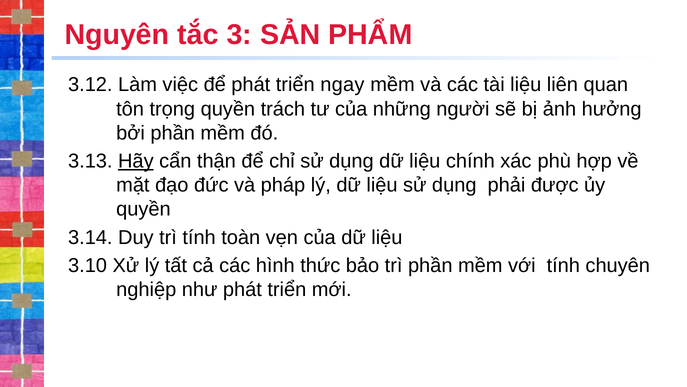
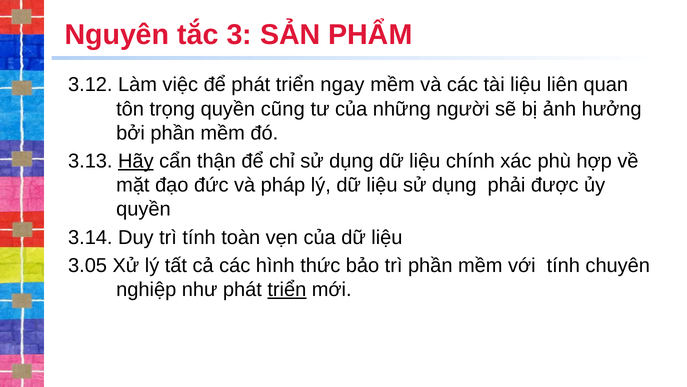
trách: trách -> cũng
3.10: 3.10 -> 3.05
triển at (287, 289) underline: none -> present
